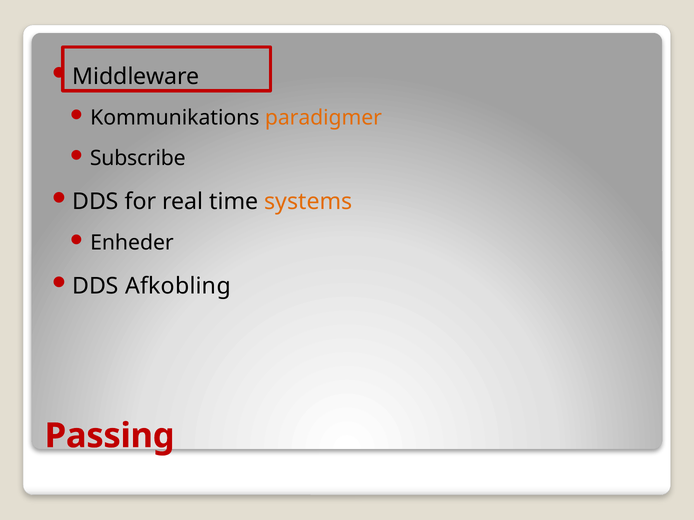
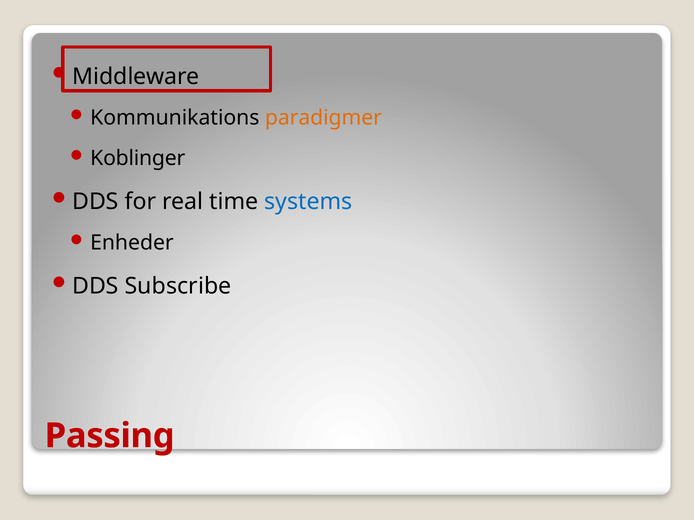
Subscribe: Subscribe -> Koblinger
systems colour: orange -> blue
Afkobling: Afkobling -> Subscribe
